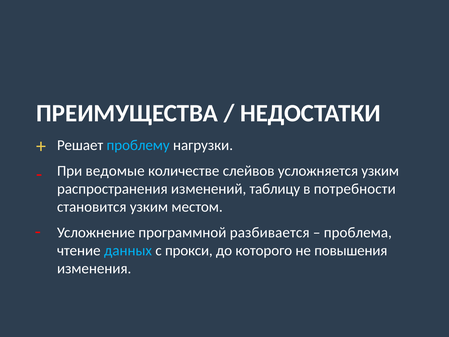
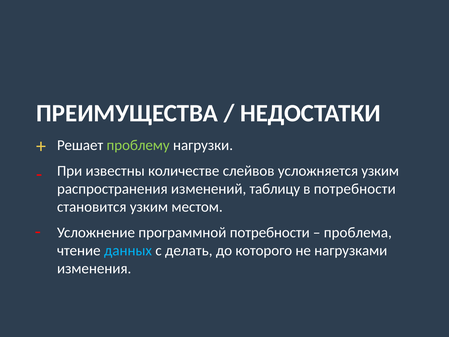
проблему colour: light blue -> light green
ведомые: ведомые -> известны
программной разбивается: разбивается -> потребности
прокси: прокси -> делать
повышения: повышения -> нагрузками
